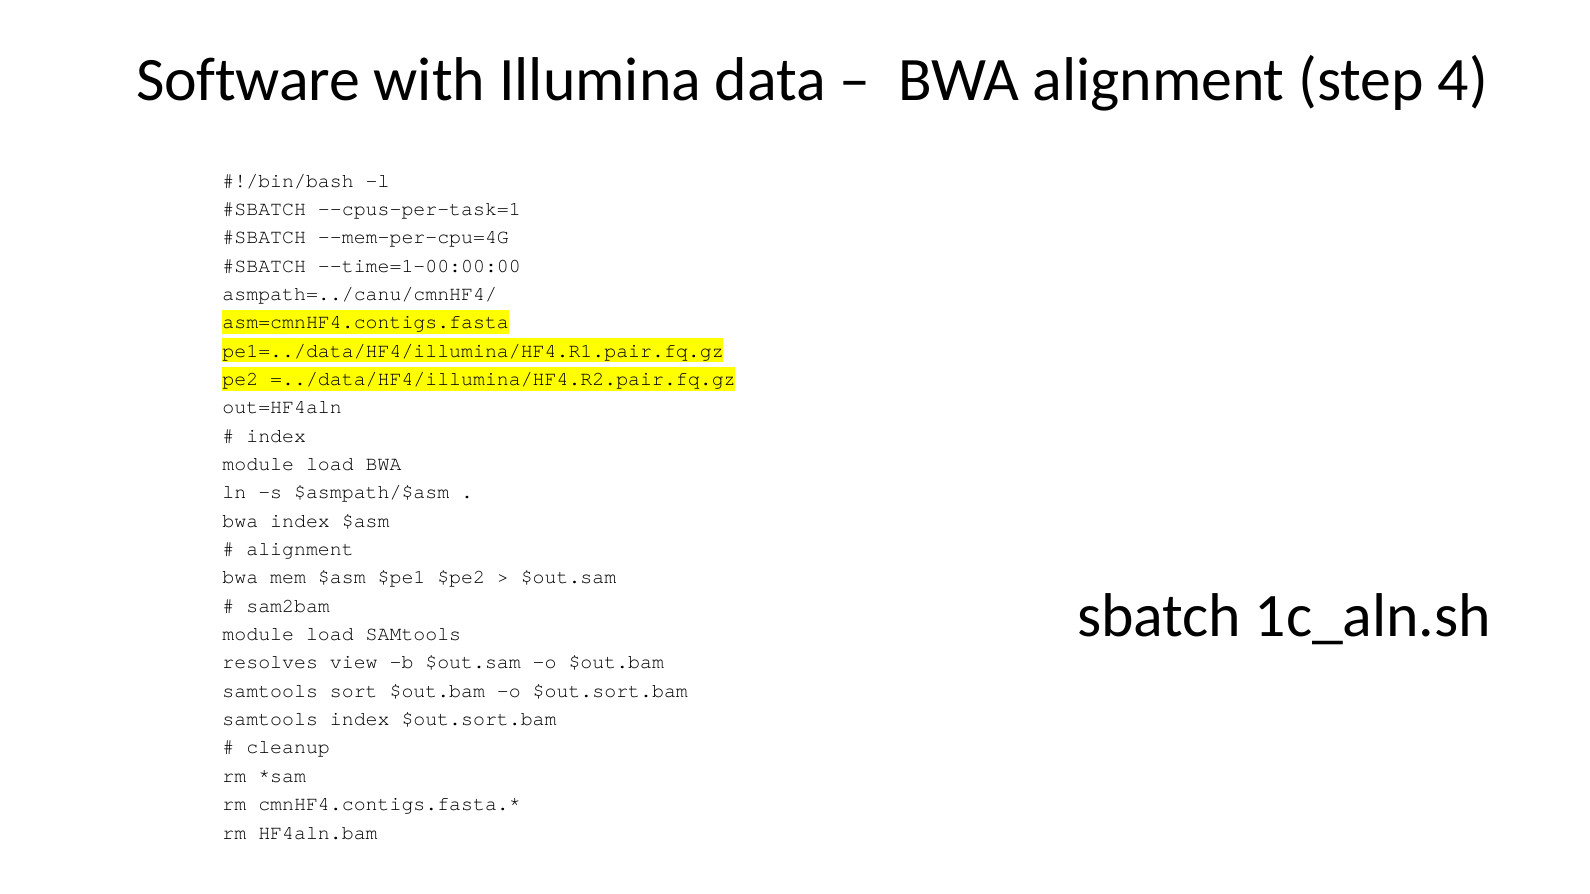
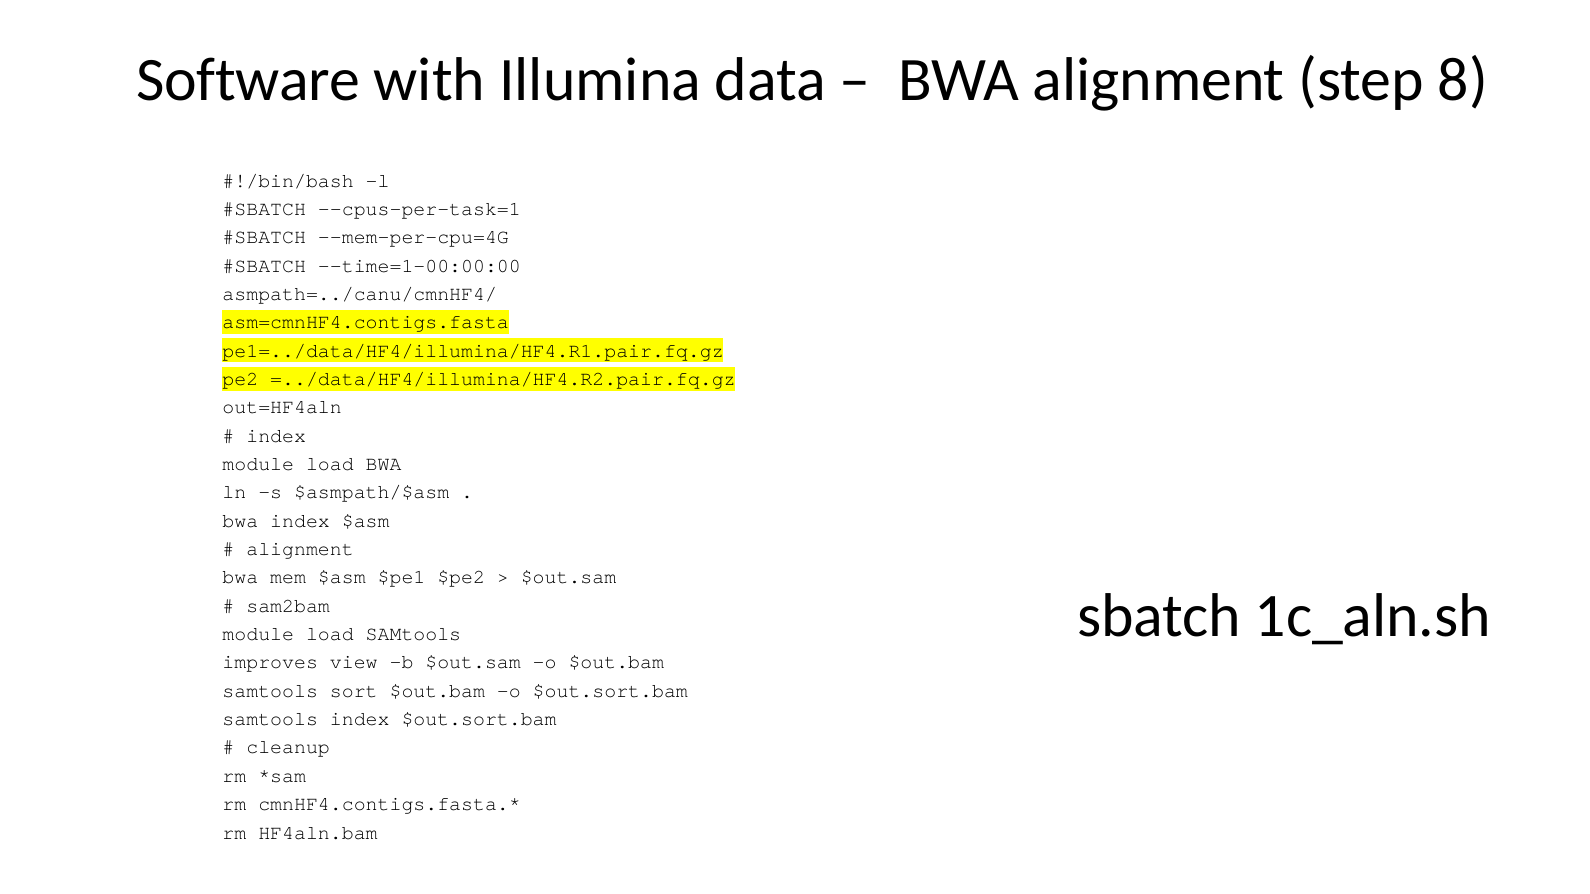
4: 4 -> 8
resolves: resolves -> improves
